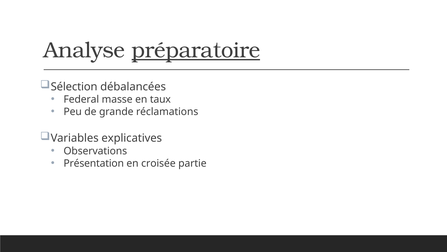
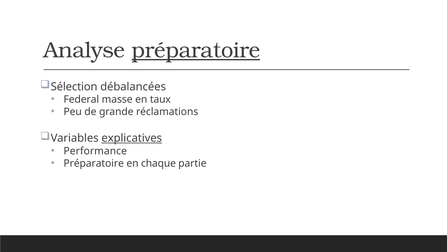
explicatives underline: none -> present
Observations: Observations -> Performance
Présentation at (94, 163): Présentation -> Préparatoire
croisée: croisée -> chaque
